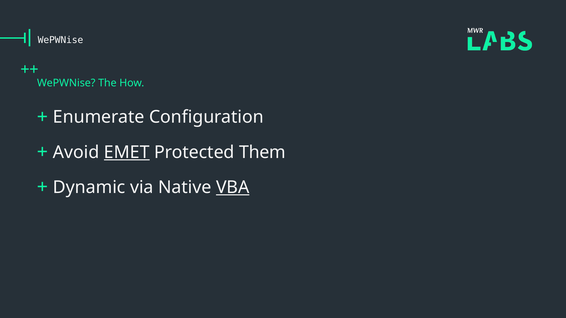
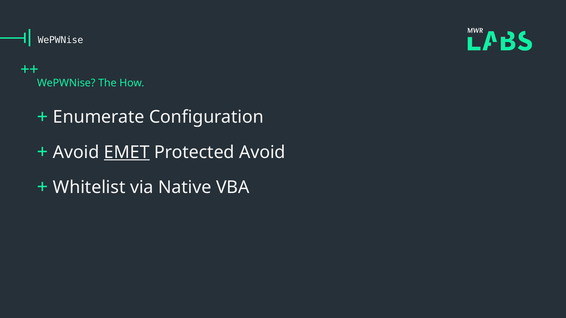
Protected Them: Them -> Avoid
Dynamic: Dynamic -> Whitelist
VBA underline: present -> none
